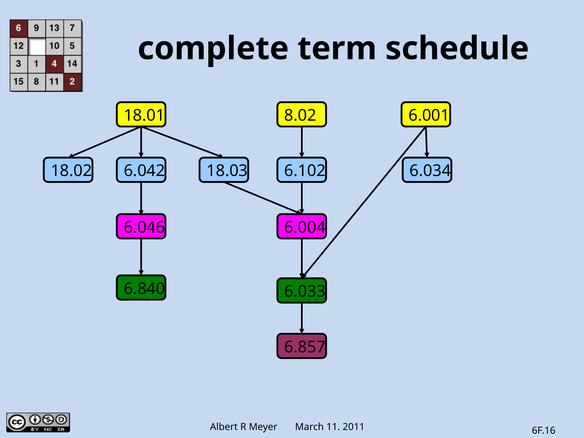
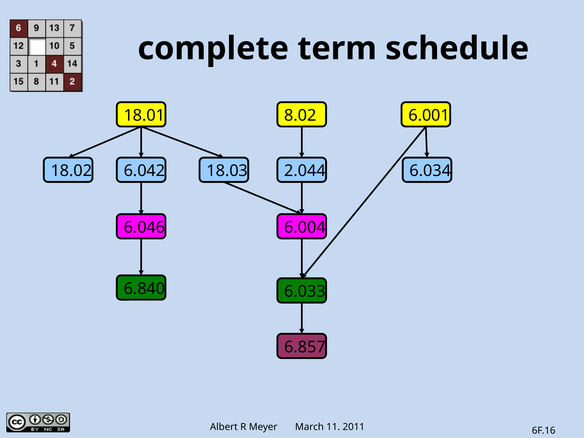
6.102: 6.102 -> 2.044
